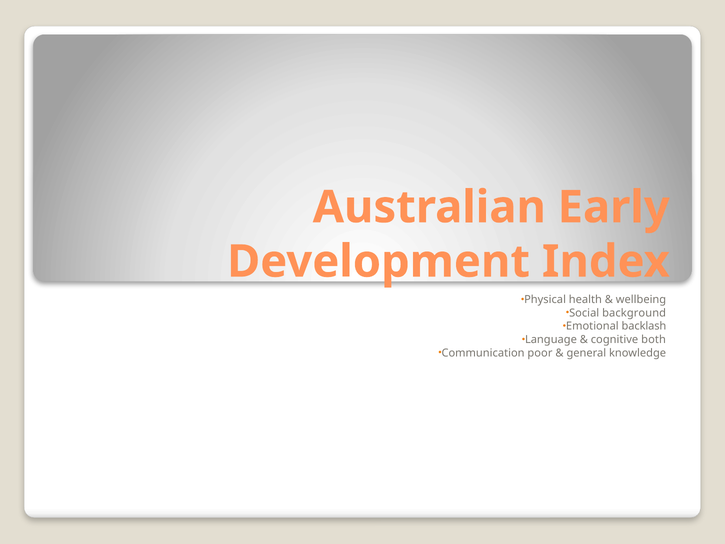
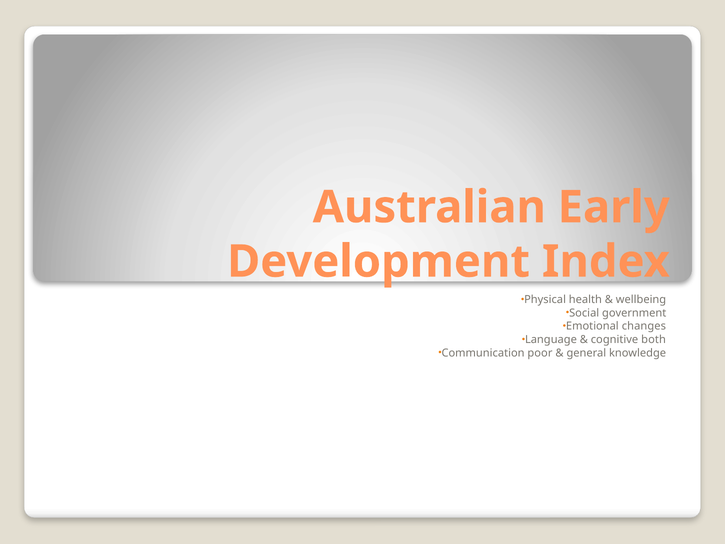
background: background -> government
backlash: backlash -> changes
